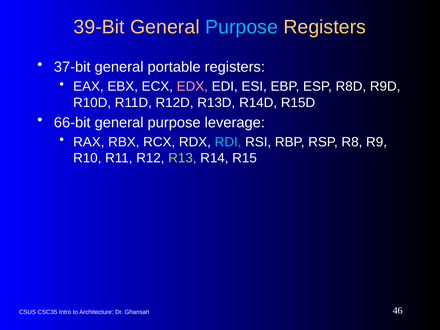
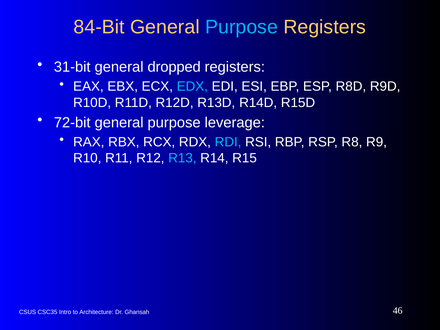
39-Bit: 39-Bit -> 84-Bit
37-bit: 37-bit -> 31-bit
portable: portable -> dropped
EDX colour: pink -> light blue
66-bit: 66-bit -> 72-bit
R13 colour: light green -> light blue
